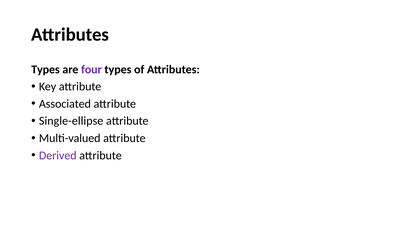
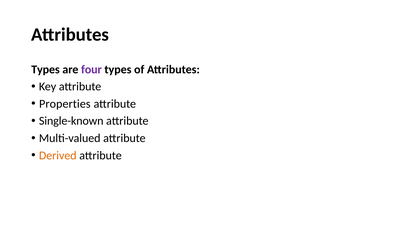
Associated: Associated -> Properties
Single-ellipse: Single-ellipse -> Single-known
Derived colour: purple -> orange
